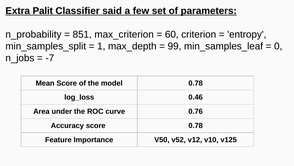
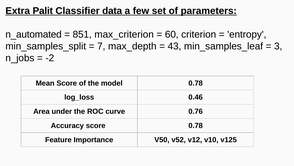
said: said -> data
n_probability: n_probability -> n_automated
1: 1 -> 7
99: 99 -> 43
0: 0 -> 3
-7: -7 -> -2
